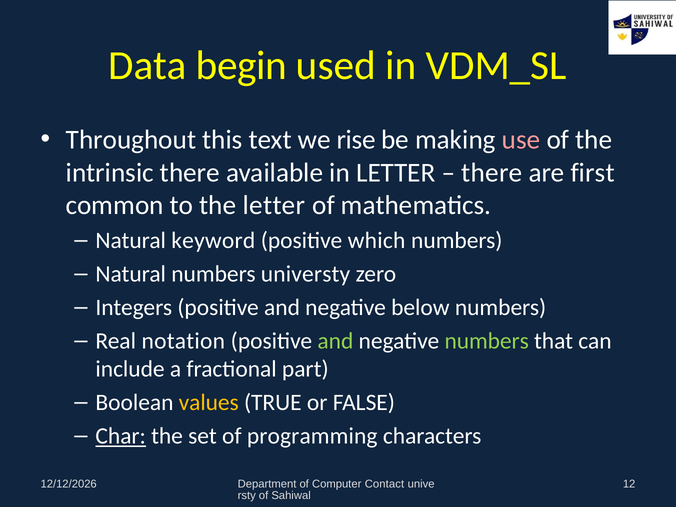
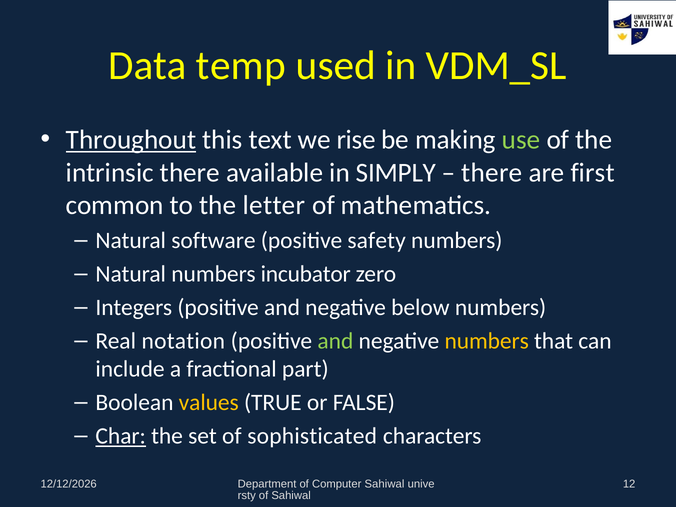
begin: begin -> temp
Throughout underline: none -> present
use colour: pink -> light green
in LETTER: LETTER -> SIMPLY
keyword: keyword -> software
which: which -> safety
universty: universty -> incubator
numbers at (487, 341) colour: light green -> yellow
programming: programming -> sophisticated
Computer Contact: Contact -> Sahiwal
